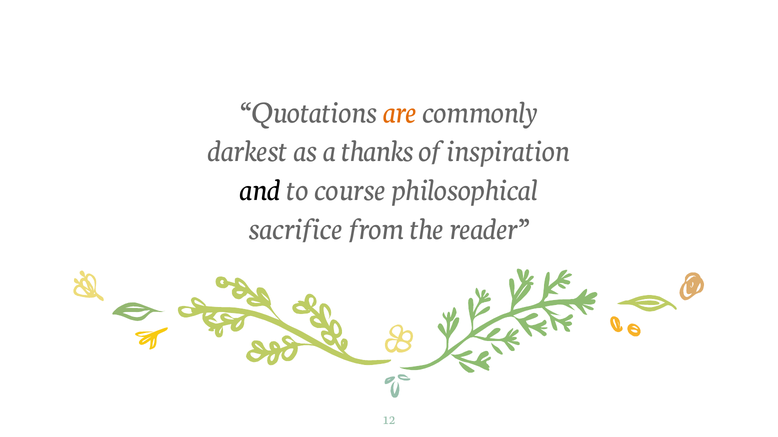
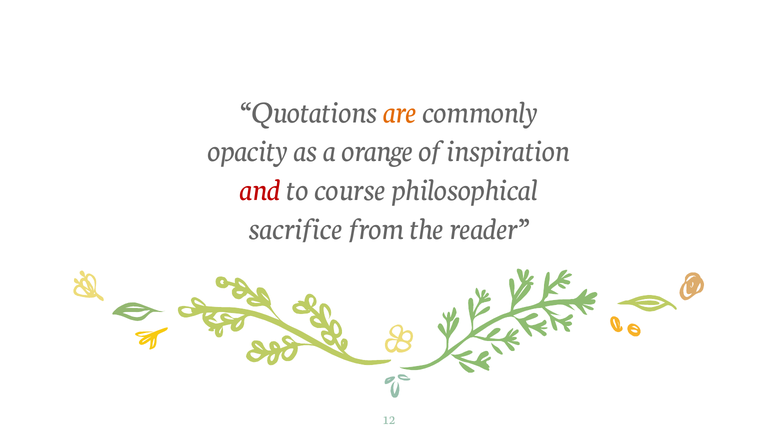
darkest: darkest -> opacity
thanks: thanks -> orange
and colour: black -> red
